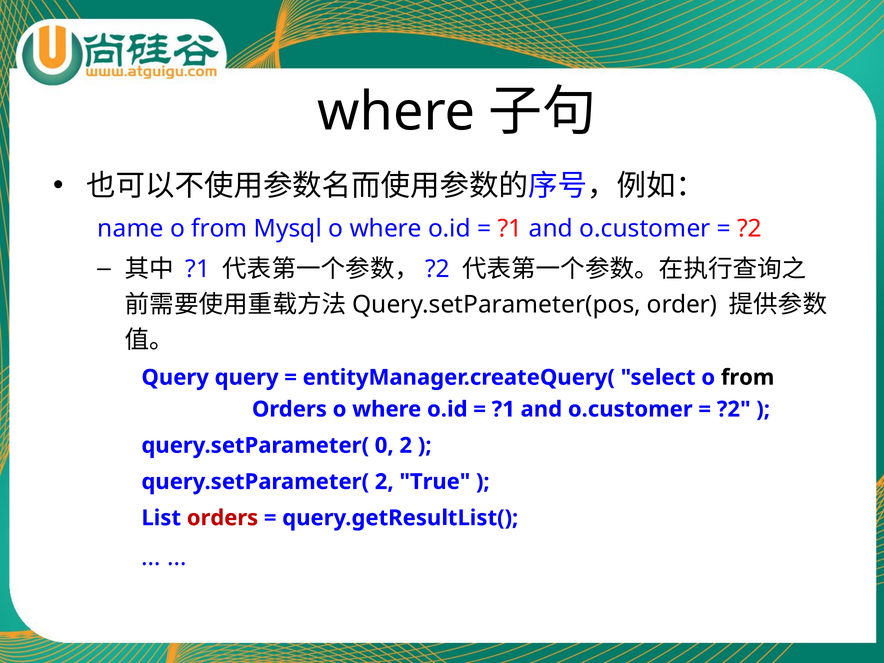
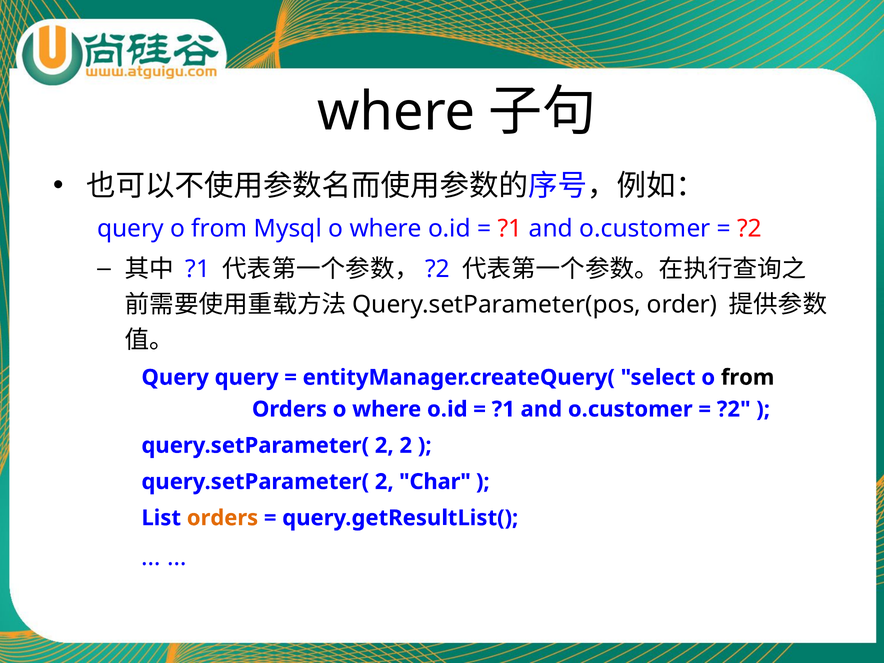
name at (130, 229): name -> query
0 at (384, 445): 0 -> 2
True: True -> Char
orders at (222, 518) colour: red -> orange
